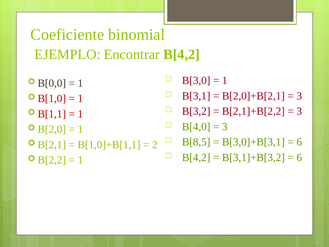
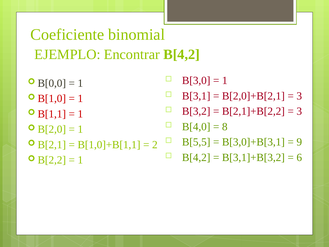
3 at (225, 127): 3 -> 8
B[8,5: B[8,5 -> B[5,5
6 at (299, 142): 6 -> 9
